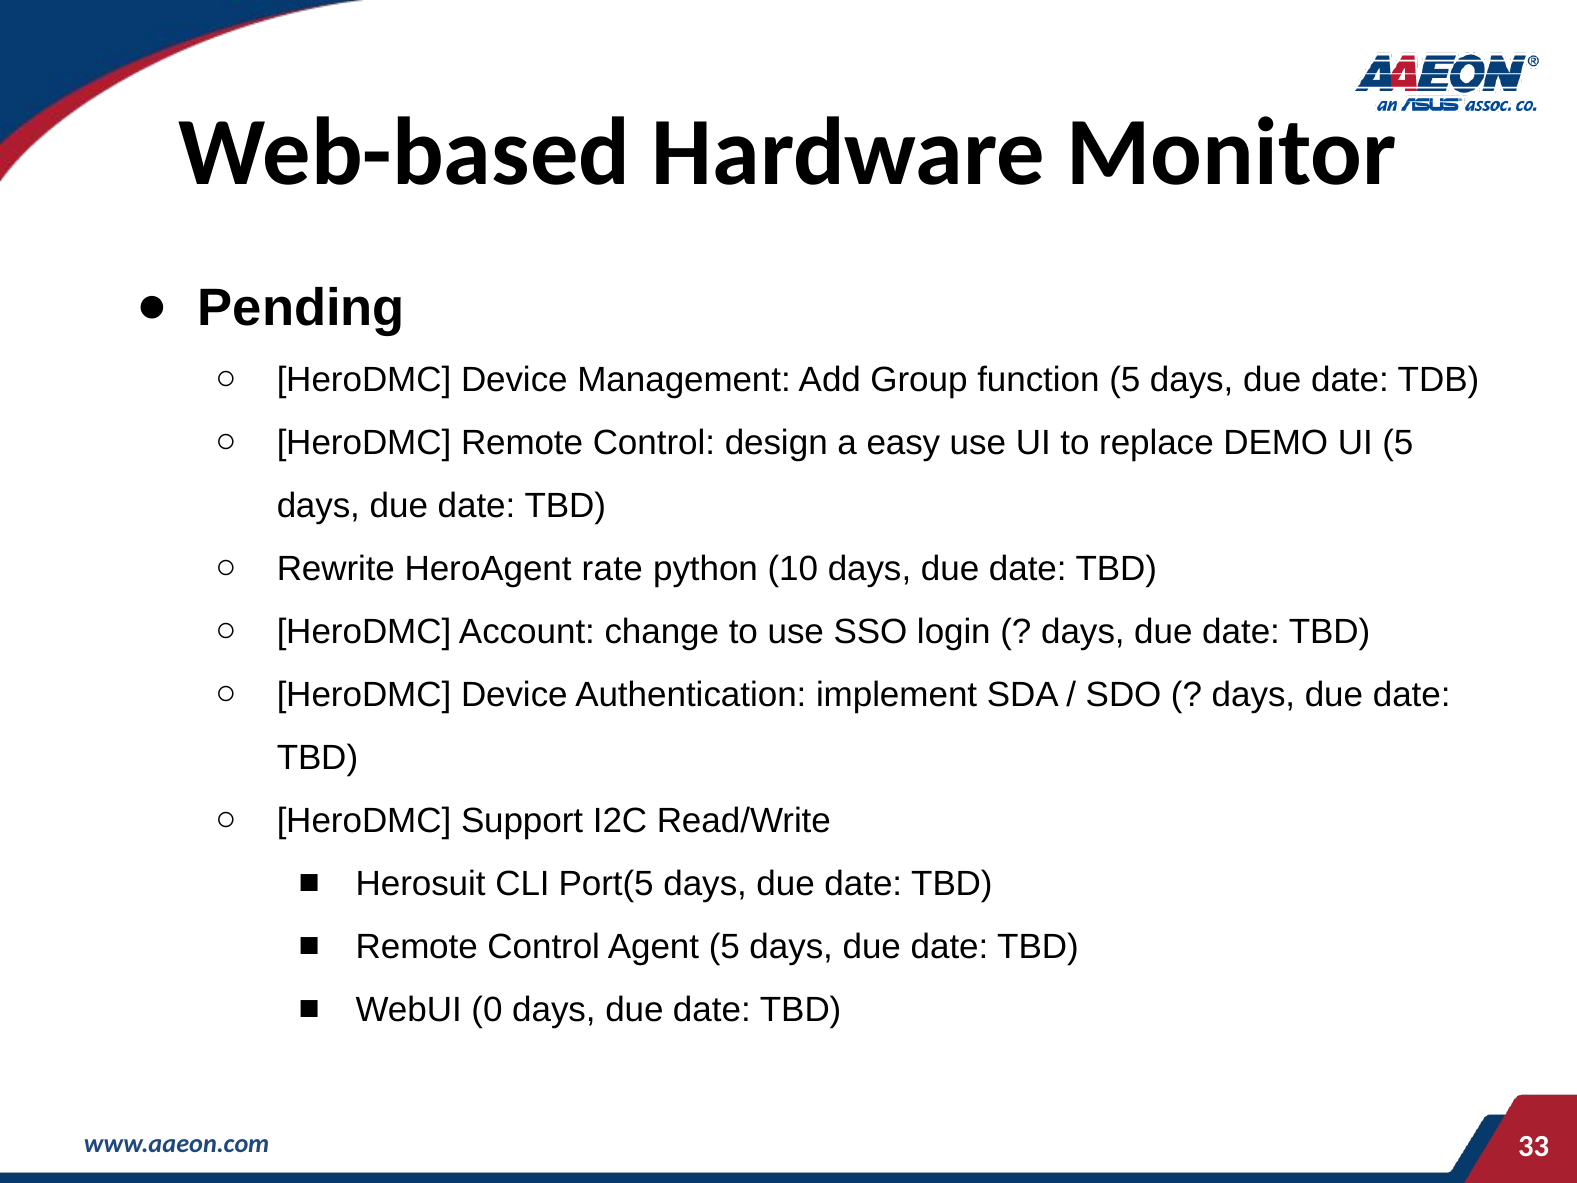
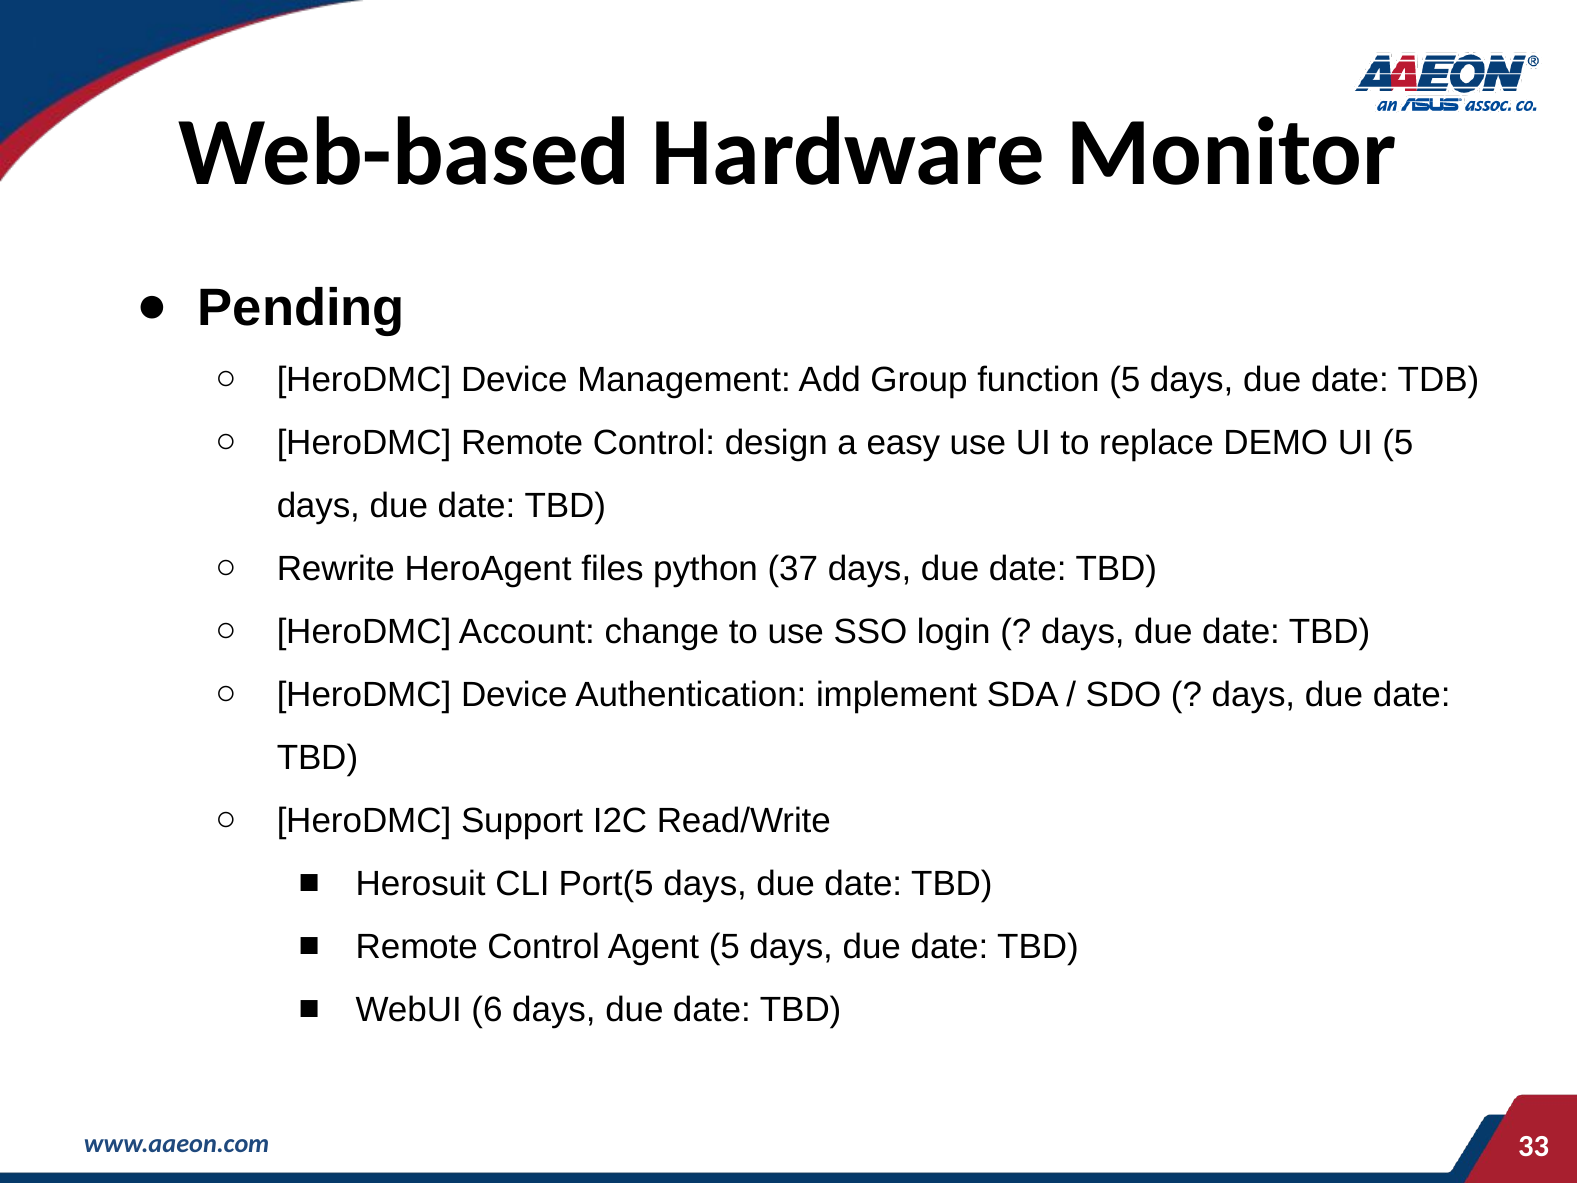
rate: rate -> files
10: 10 -> 37
0: 0 -> 6
